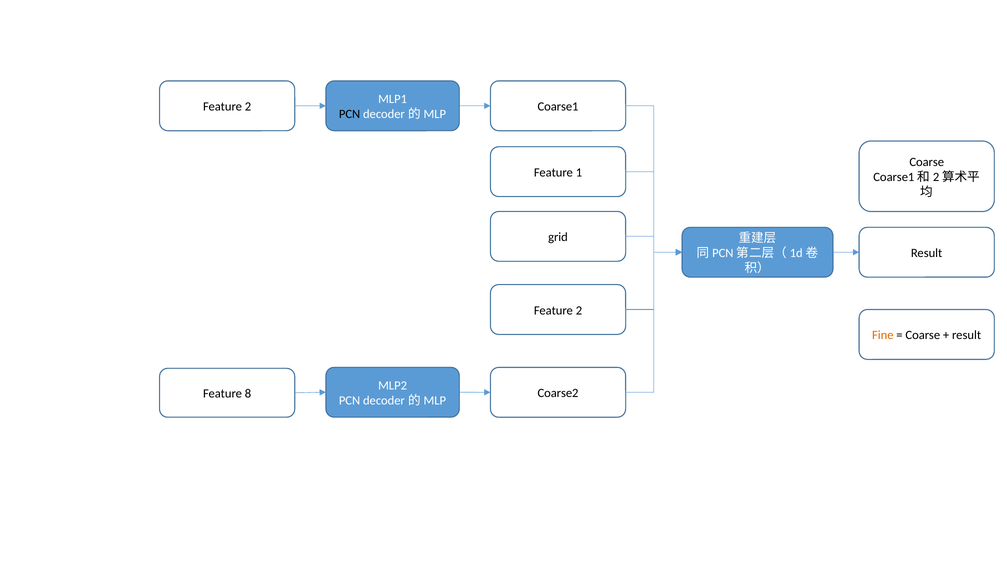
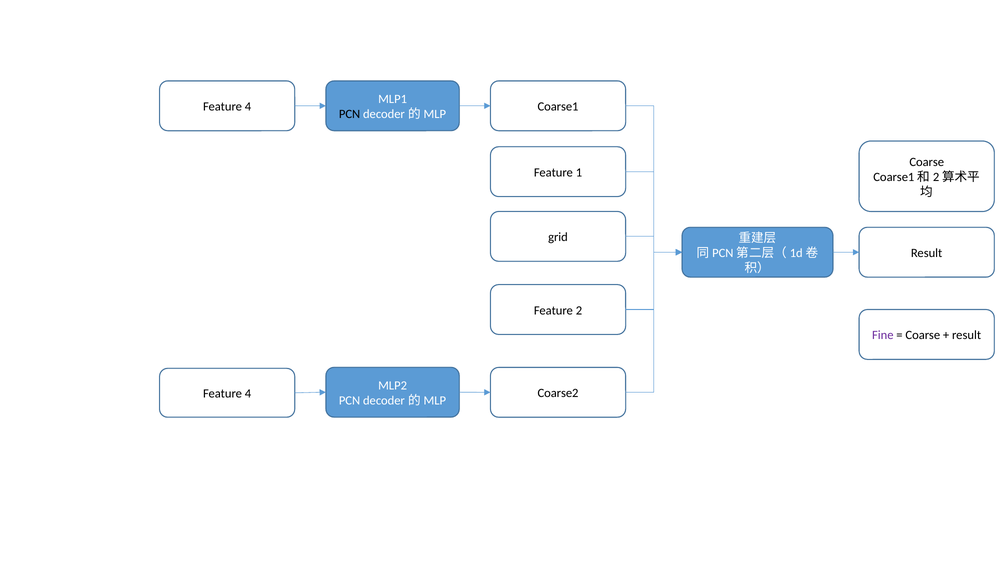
2 at (248, 107): 2 -> 4
Fine colour: orange -> purple
8 at (248, 393): 8 -> 4
